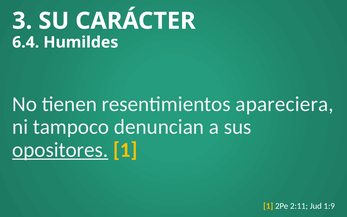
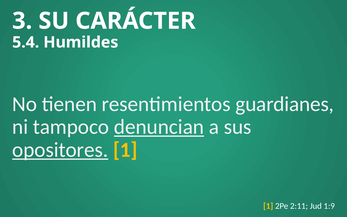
6.4: 6.4 -> 5.4
apareciera: apareciera -> guardianes
denuncian underline: none -> present
